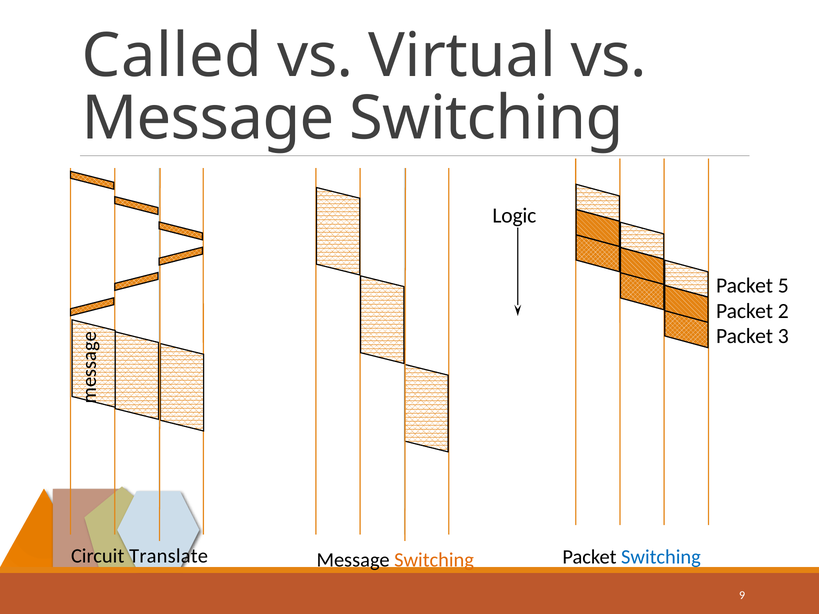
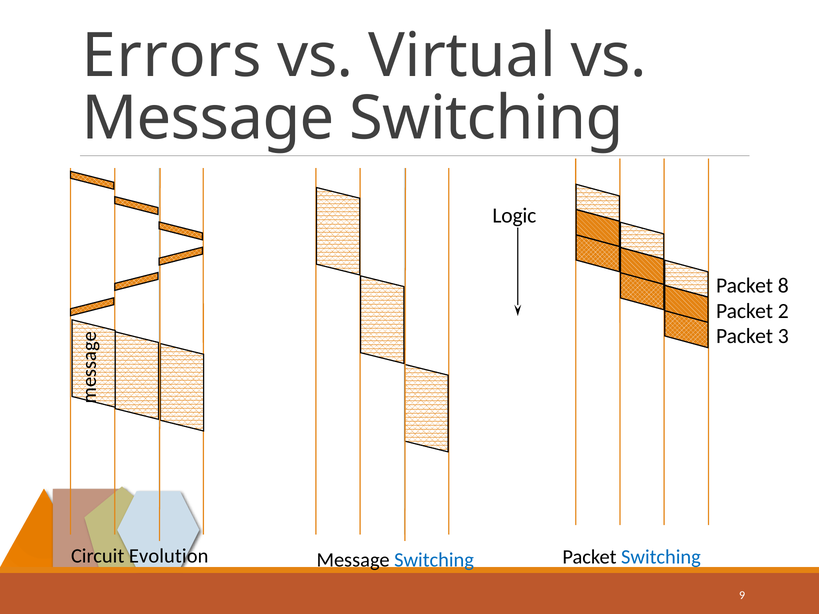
Called: Called -> Errors
5: 5 -> 8
Translate: Translate -> Evolution
Switching at (434, 560) colour: orange -> blue
